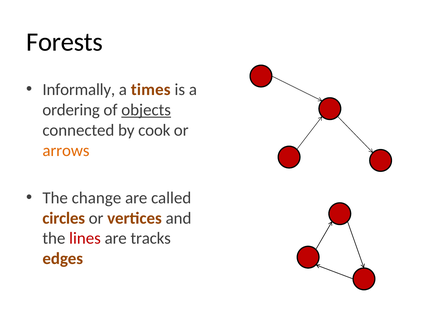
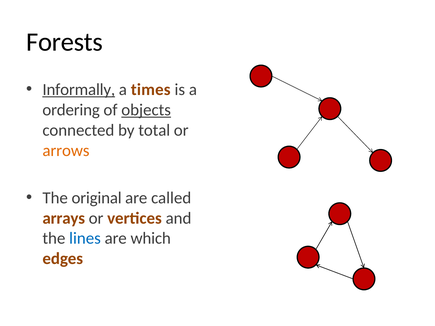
Informally underline: none -> present
cook: cook -> total
change: change -> original
circles: circles -> arrays
lines colour: red -> blue
tracks: tracks -> which
